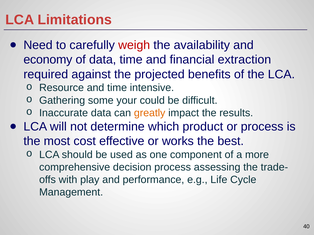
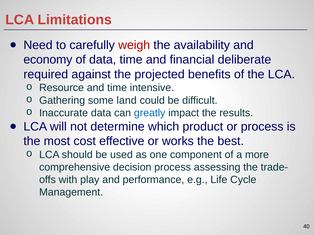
extraction: extraction -> deliberate
your: your -> land
greatly colour: orange -> blue
